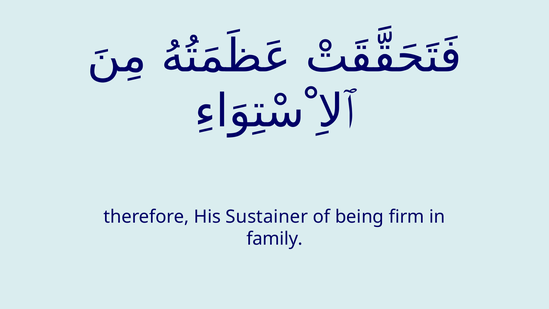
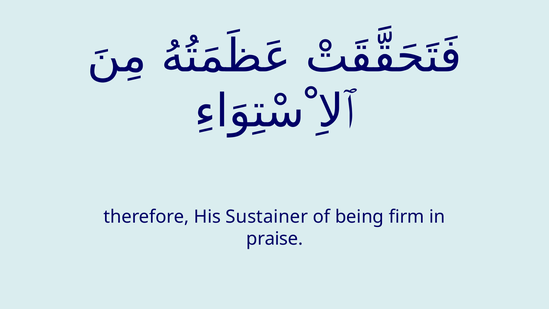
family: family -> praise
